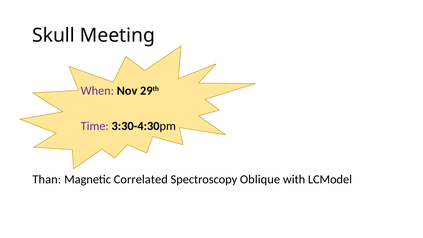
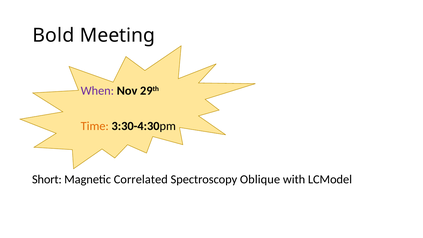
Skull: Skull -> Bold
Time colour: purple -> orange
Than: Than -> Short
